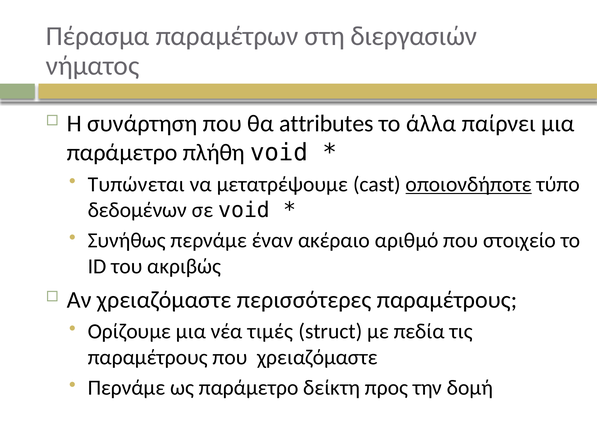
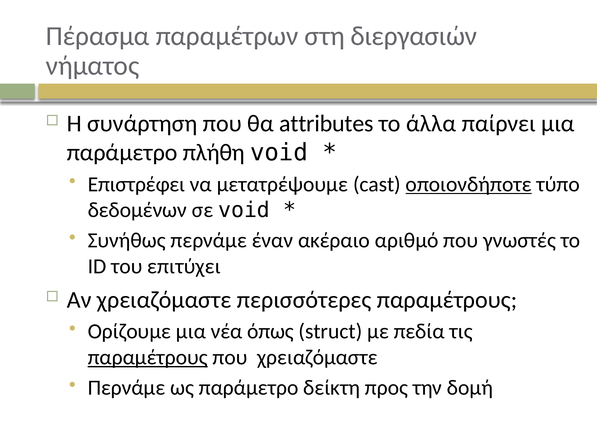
Τυπώνεται: Τυπώνεται -> Επιστρέφει
στοιχείο: στοιχείο -> γνωστές
ακριβώς: ακριβώς -> επιτύχει
τιμές: τιμές -> όπως
παραμέτρους at (148, 357) underline: none -> present
